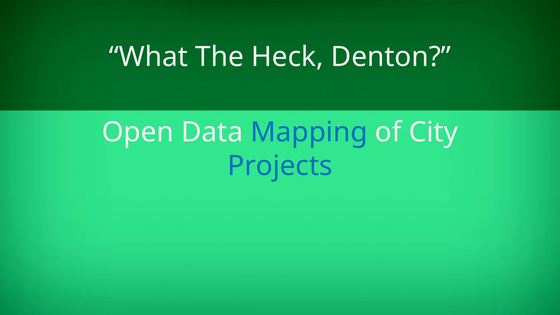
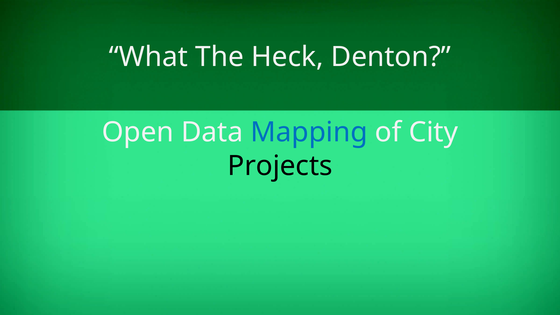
Projects colour: blue -> black
